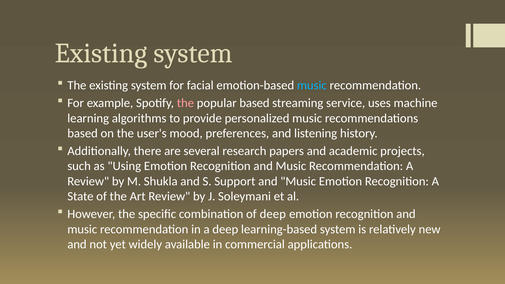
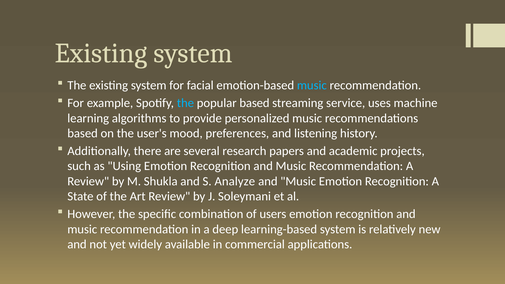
the at (185, 103) colour: pink -> light blue
Support: Support -> Analyze
of deep: deep -> users
